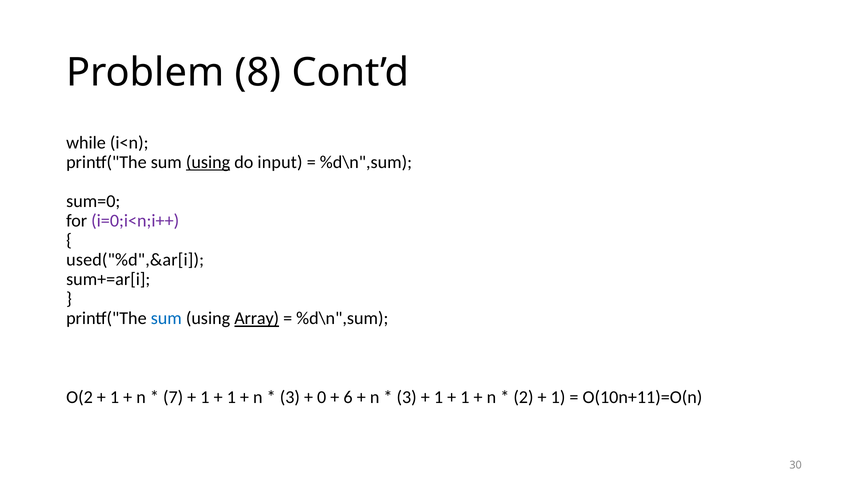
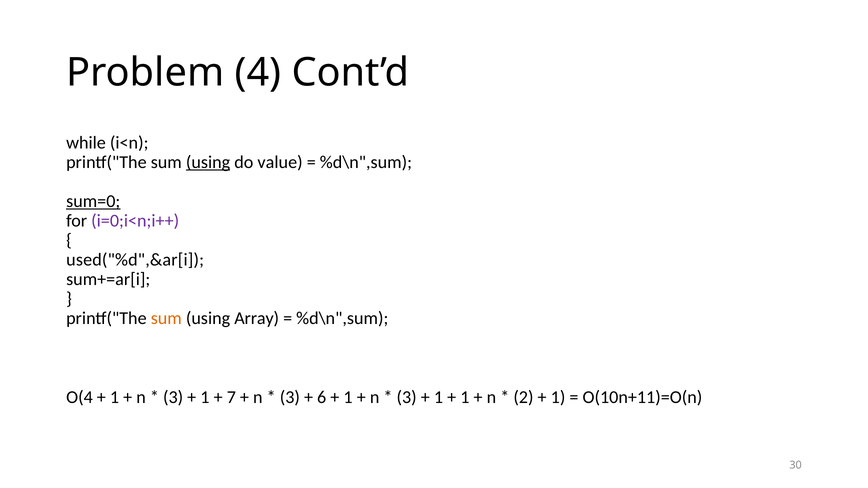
8: 8 -> 4
input: input -> value
sum=0 underline: none -> present
sum at (166, 319) colour: blue -> orange
Array underline: present -> none
O(2: O(2 -> O(4
7 at (173, 398): 7 -> 3
1 at (231, 398): 1 -> 7
0: 0 -> 6
6 at (348, 398): 6 -> 1
